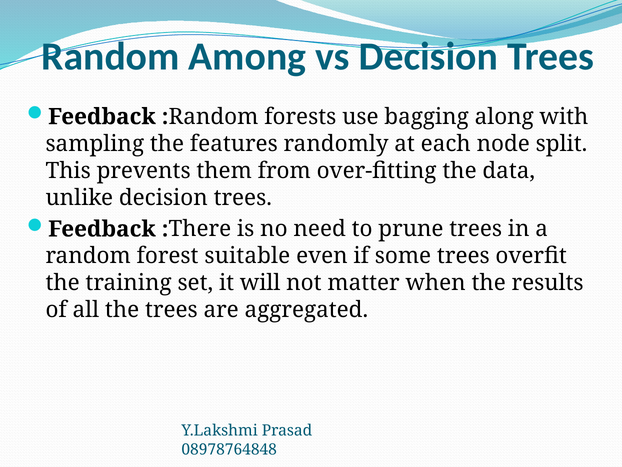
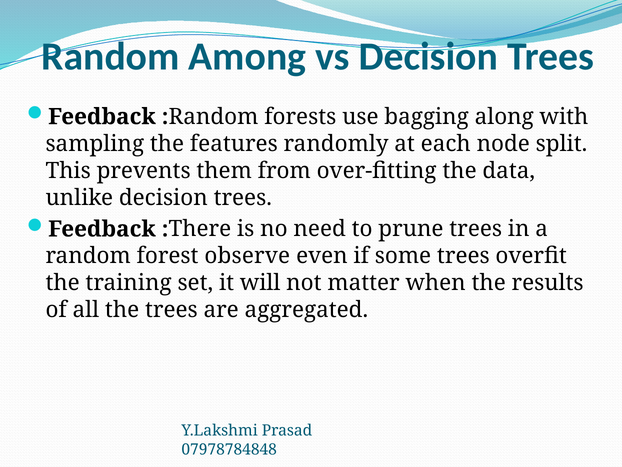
suitable: suitable -> observe
08978764848: 08978764848 -> 07978784848
